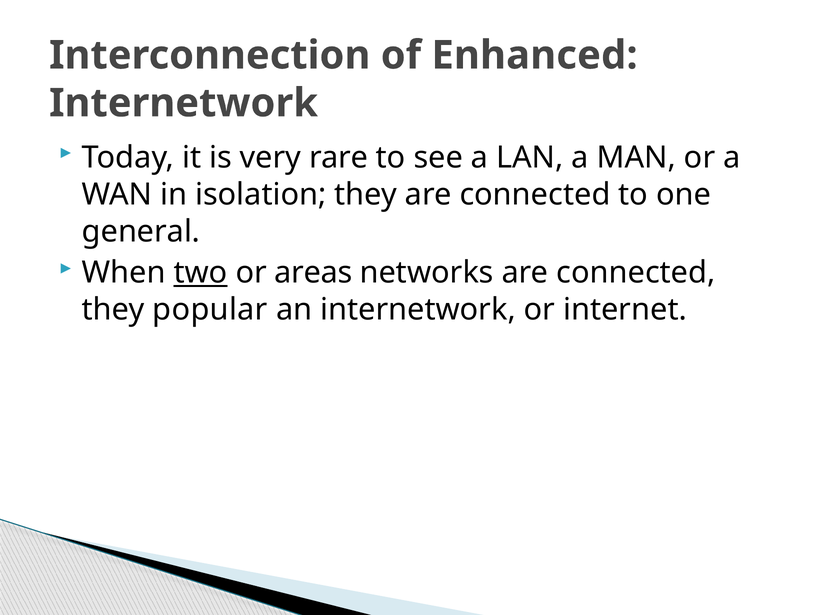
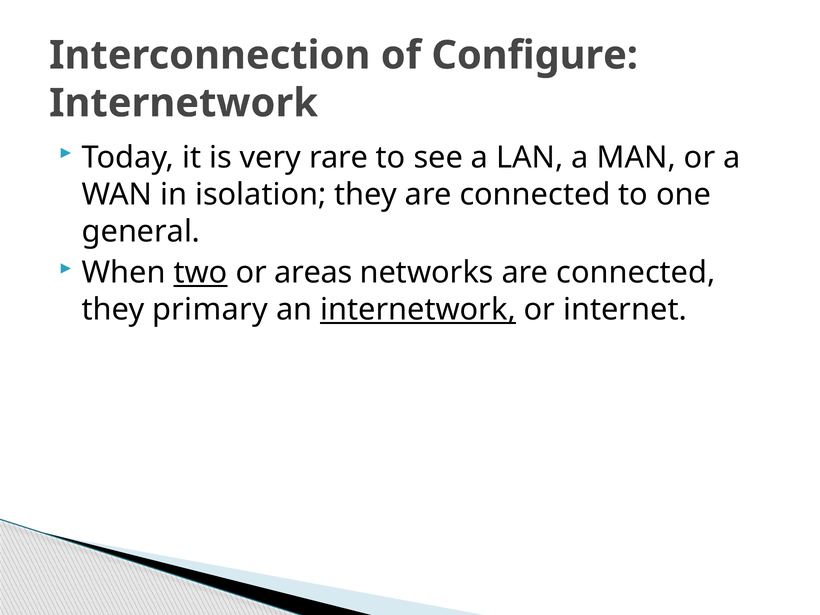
Enhanced: Enhanced -> Configure
popular: popular -> primary
internetwork at (418, 310) underline: none -> present
